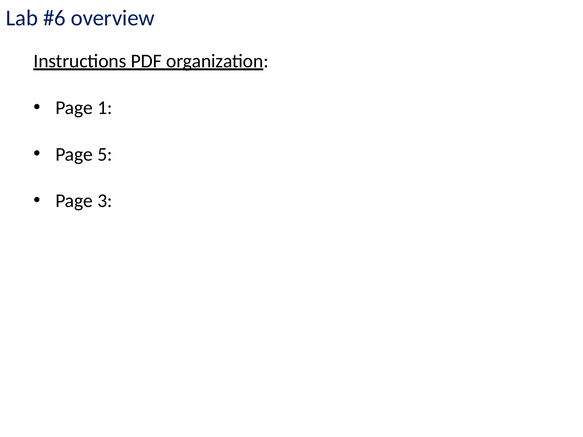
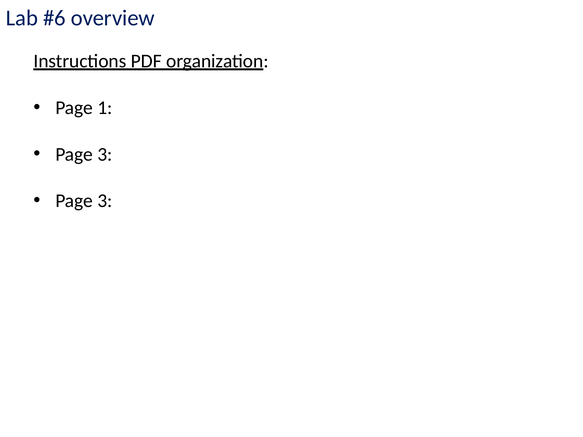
5 at (105, 154): 5 -> 3
